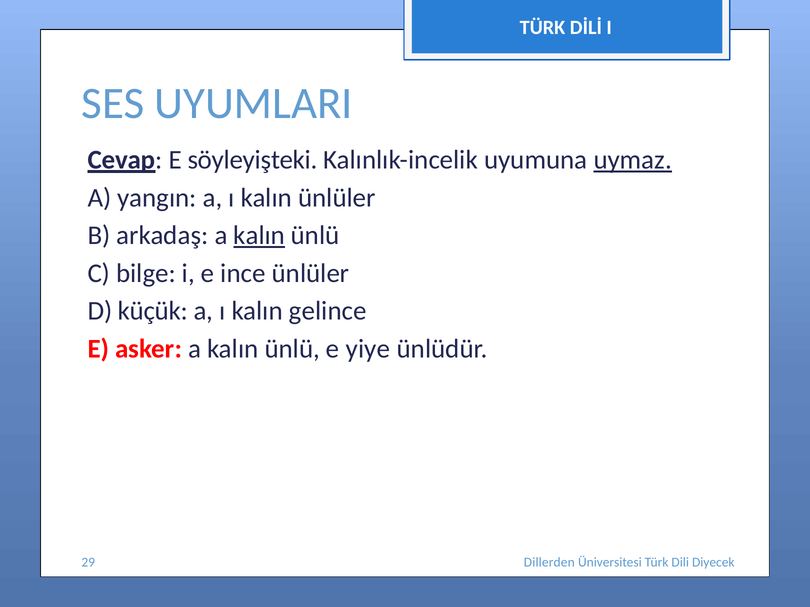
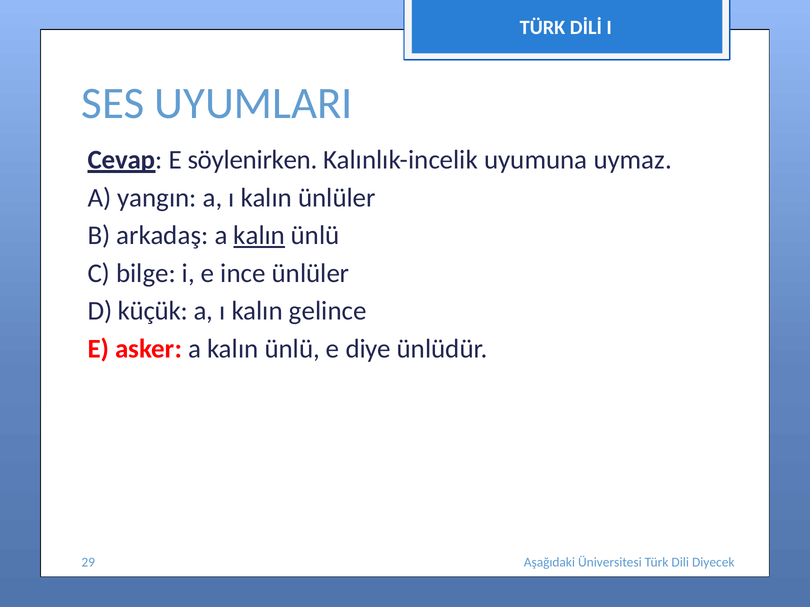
söyleyişteki: söyleyişteki -> söylenirken
uymaz underline: present -> none
yiye: yiye -> diye
Dillerden: Dillerden -> Aşağıdaki
